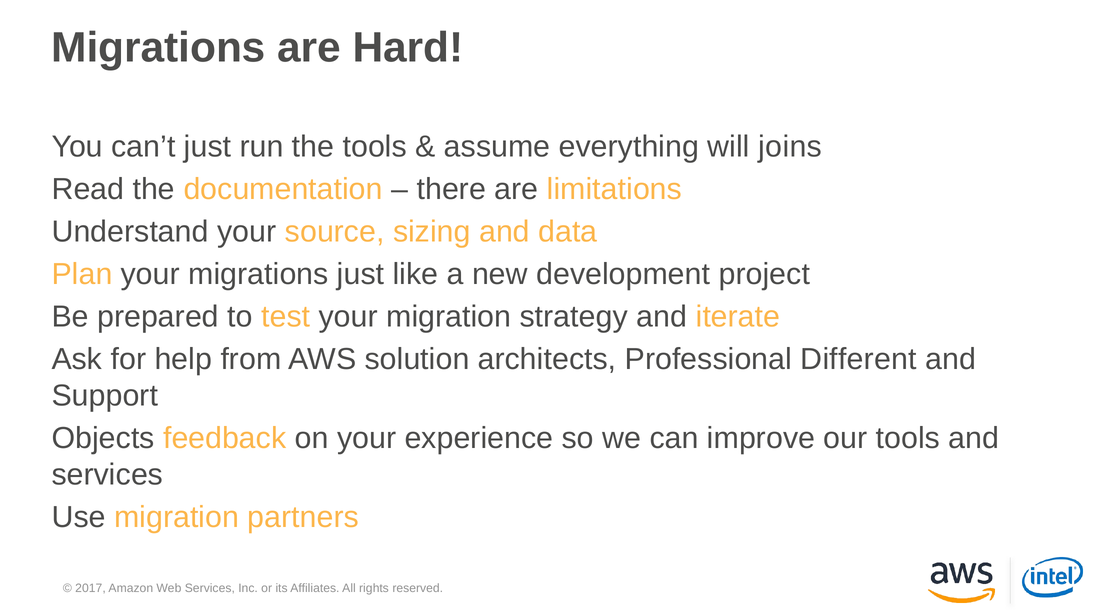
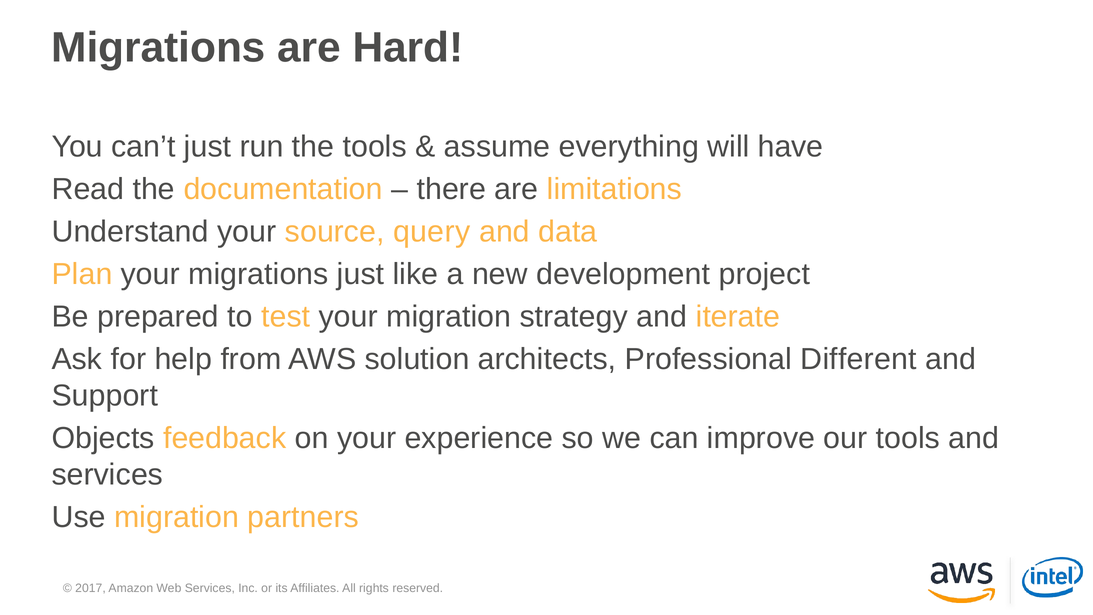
joins: joins -> have
sizing: sizing -> query
